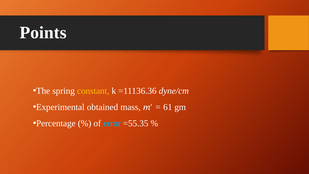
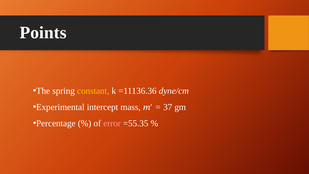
obtained: obtained -> intercept
61: 61 -> 37
error colour: light blue -> pink
